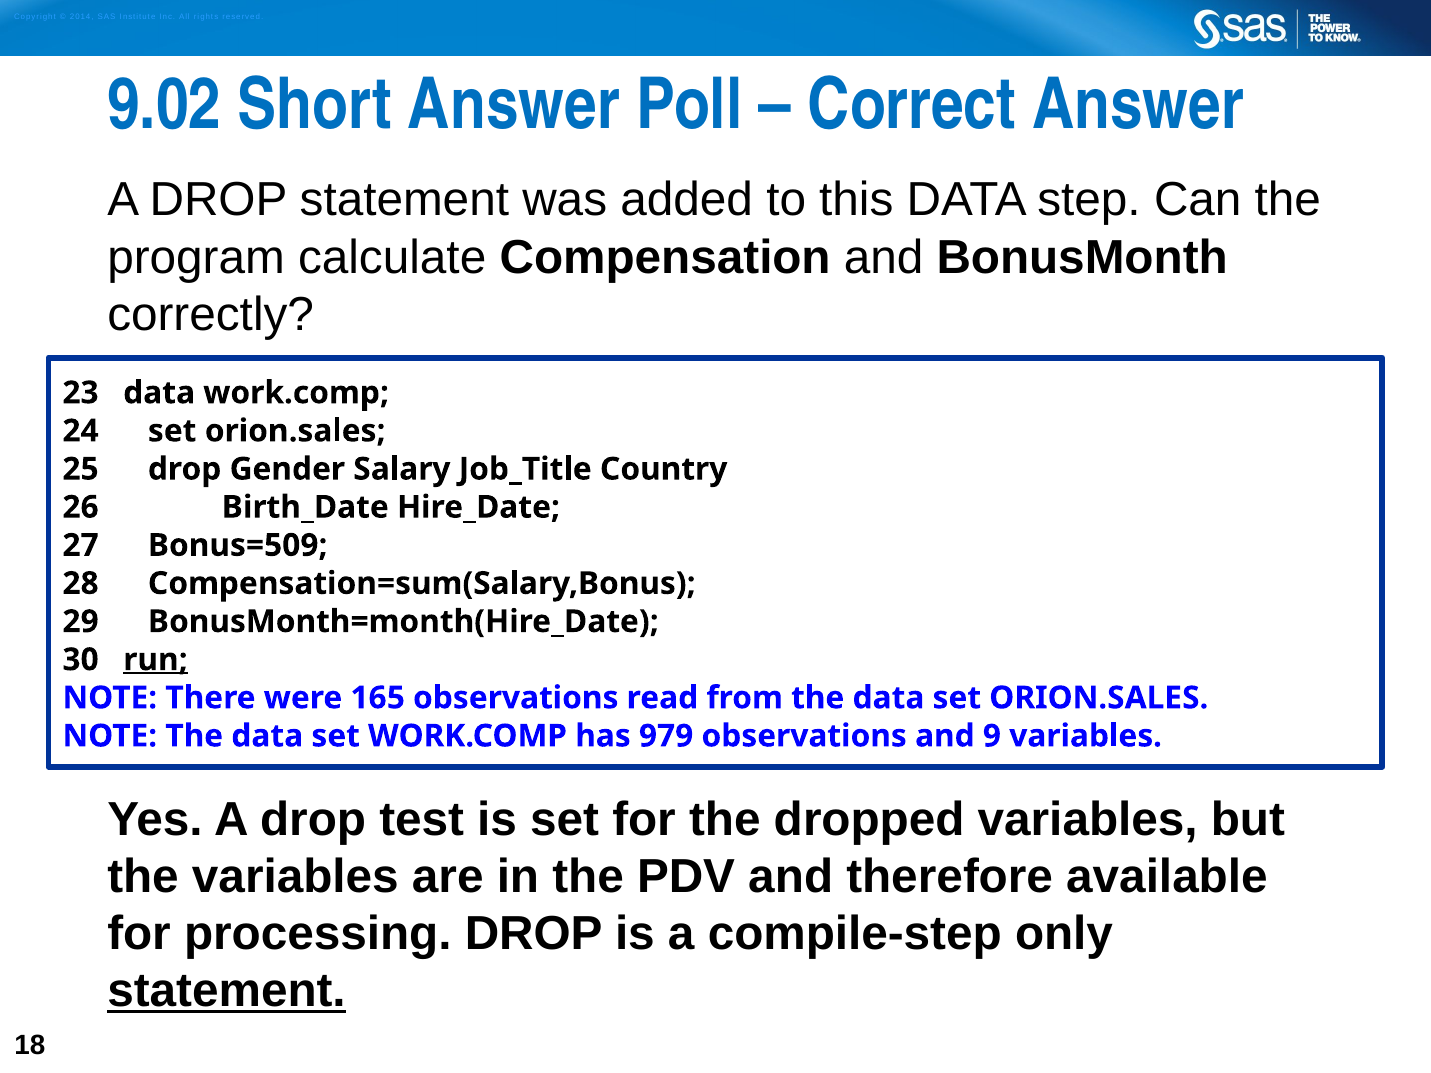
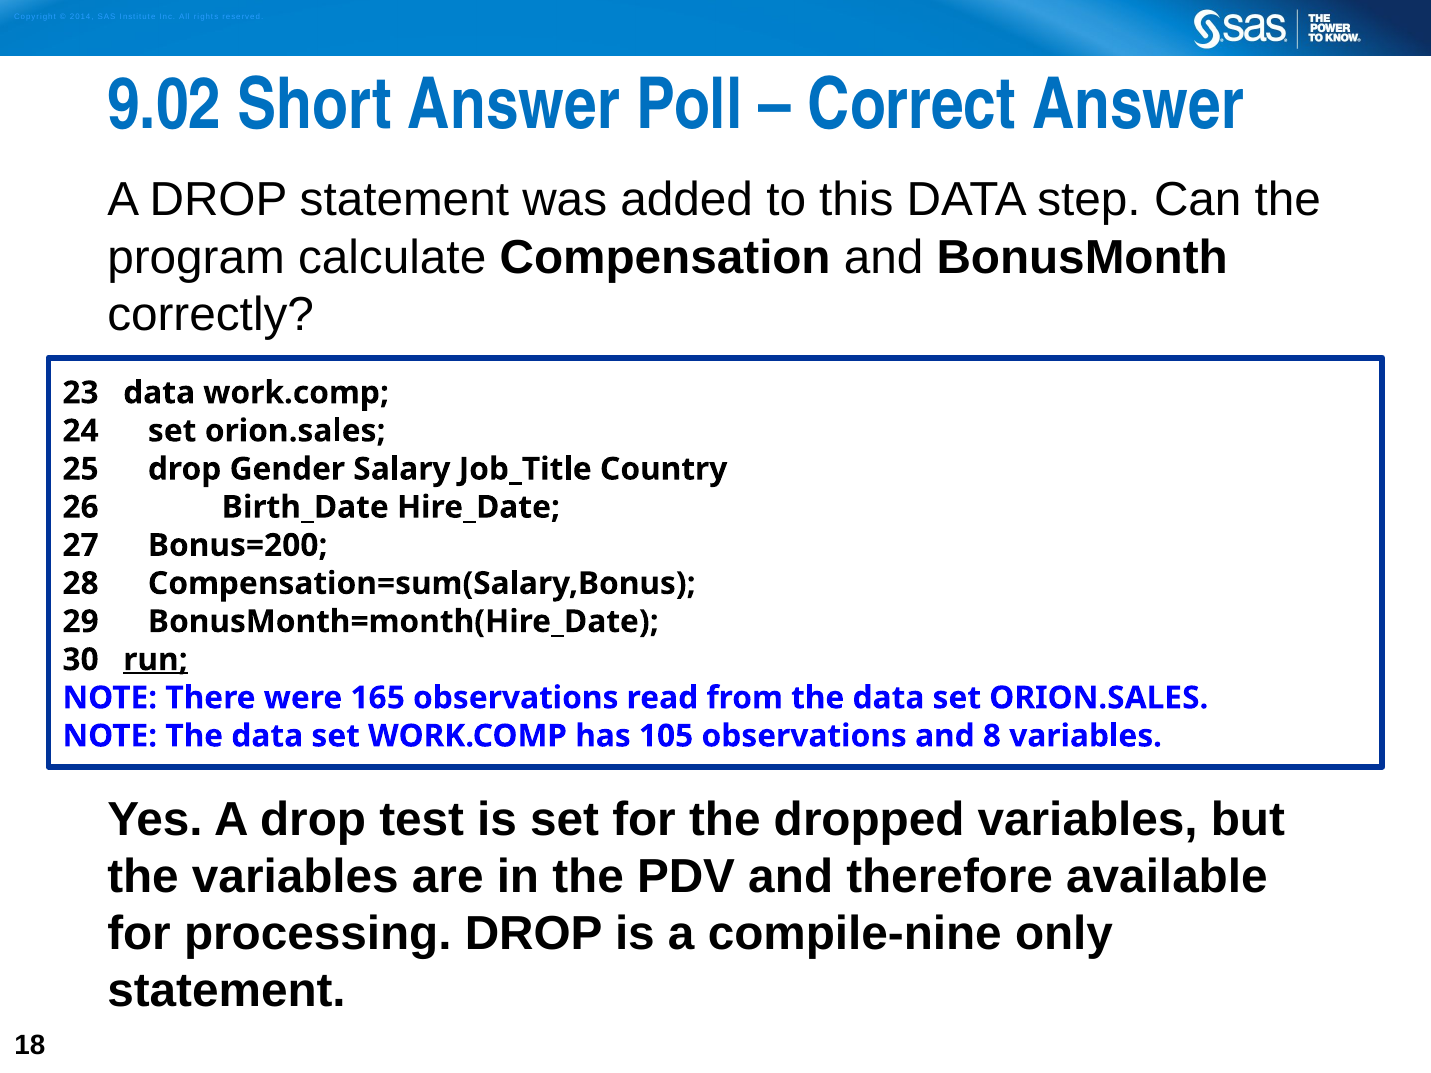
Bonus=509: Bonus=509 -> Bonus=200
979: 979 -> 105
9: 9 -> 8
compile-step: compile-step -> compile-nine
statement at (227, 991) underline: present -> none
